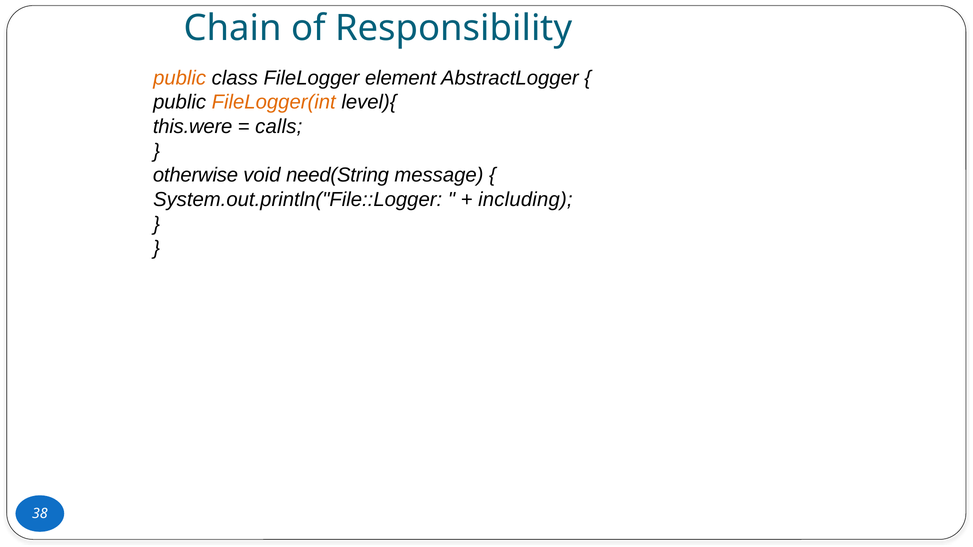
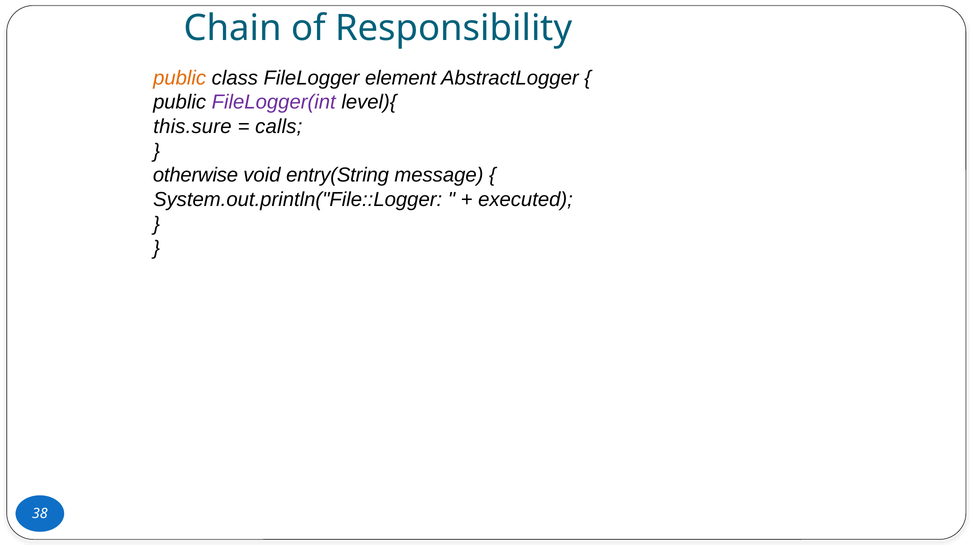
FileLogger(int colour: orange -> purple
this.were: this.were -> this.sure
need(String: need(String -> entry(String
including: including -> executed
